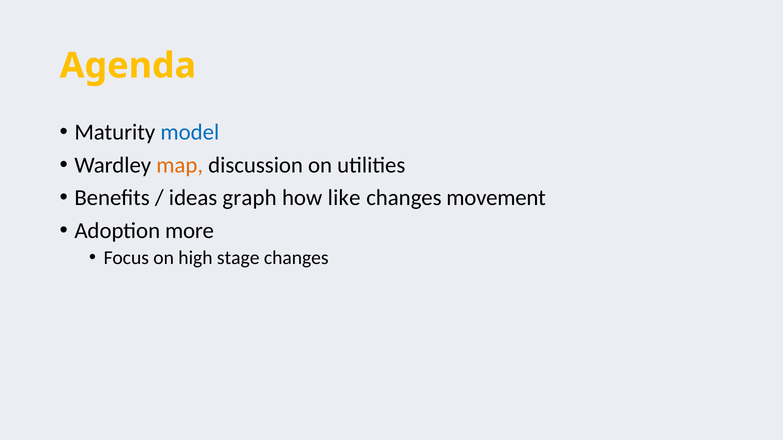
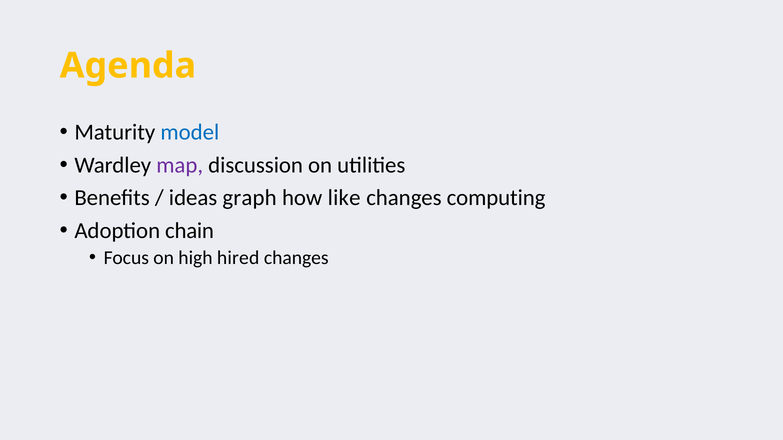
map colour: orange -> purple
movement: movement -> computing
more: more -> chain
stage: stage -> hired
